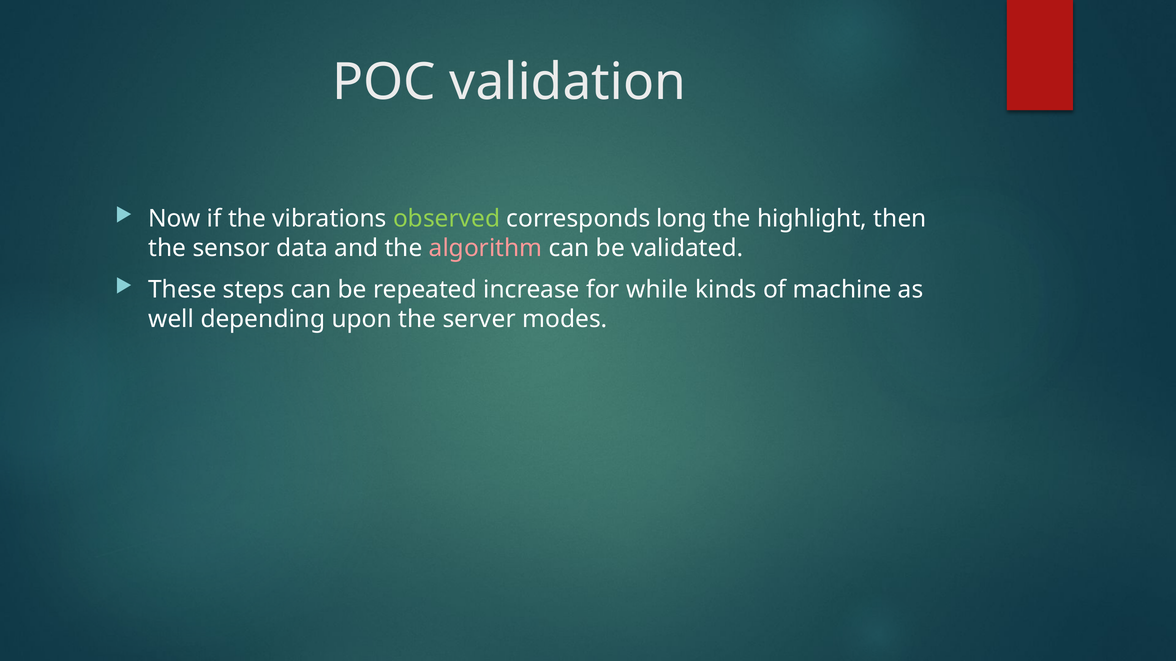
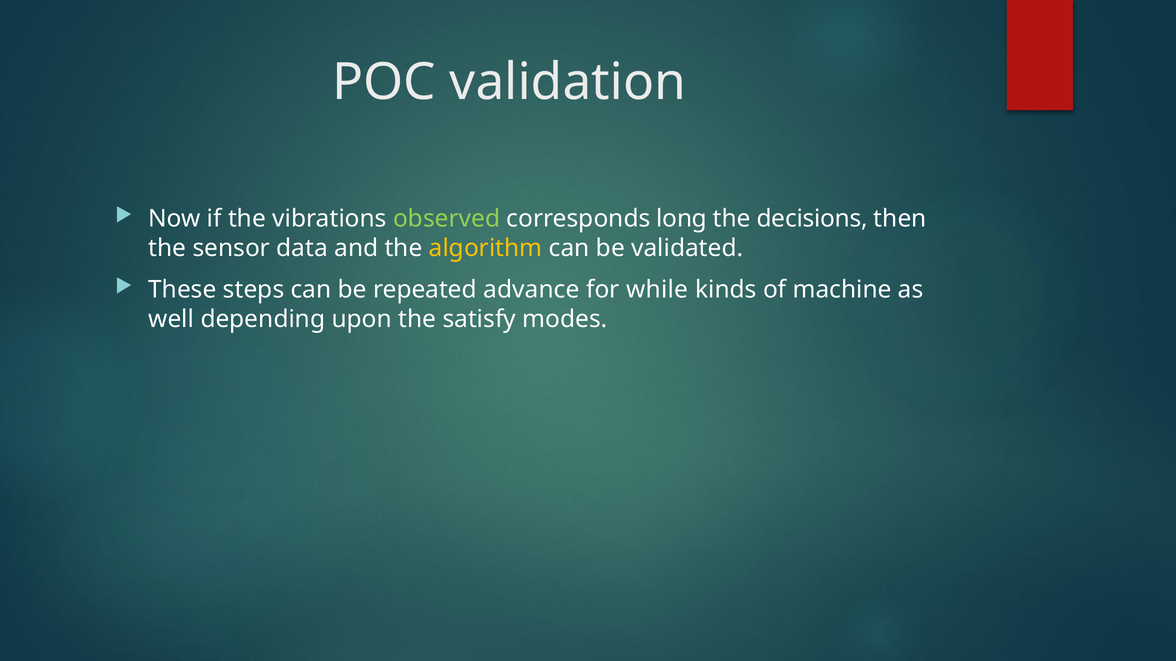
highlight: highlight -> decisions
algorithm colour: pink -> yellow
increase: increase -> advance
server: server -> satisfy
